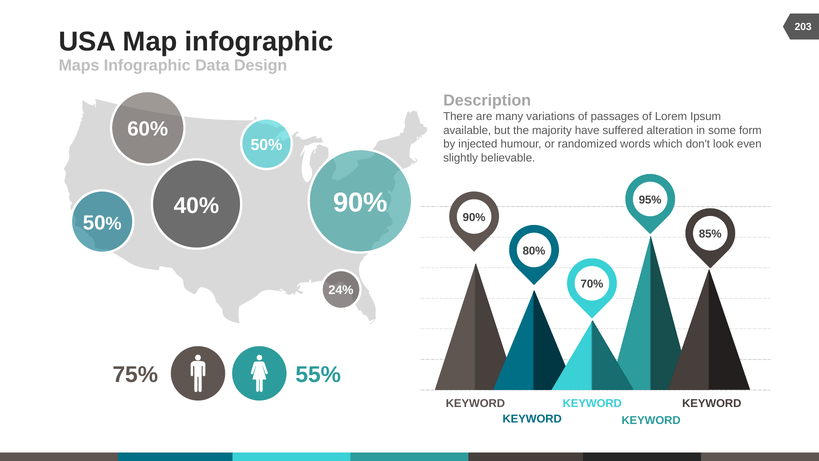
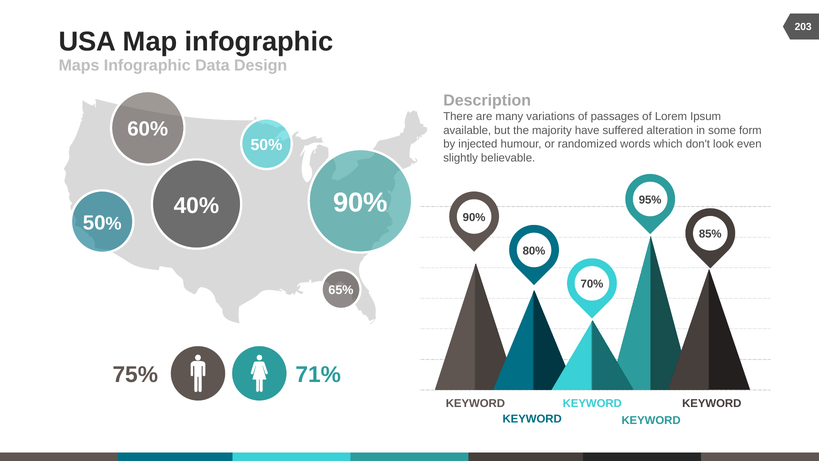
24%: 24% -> 65%
55%: 55% -> 71%
